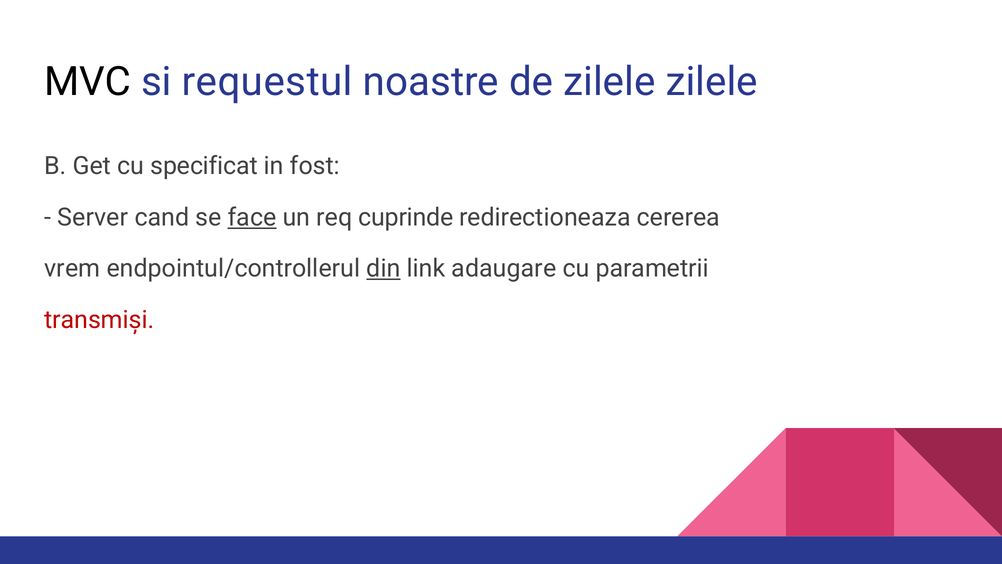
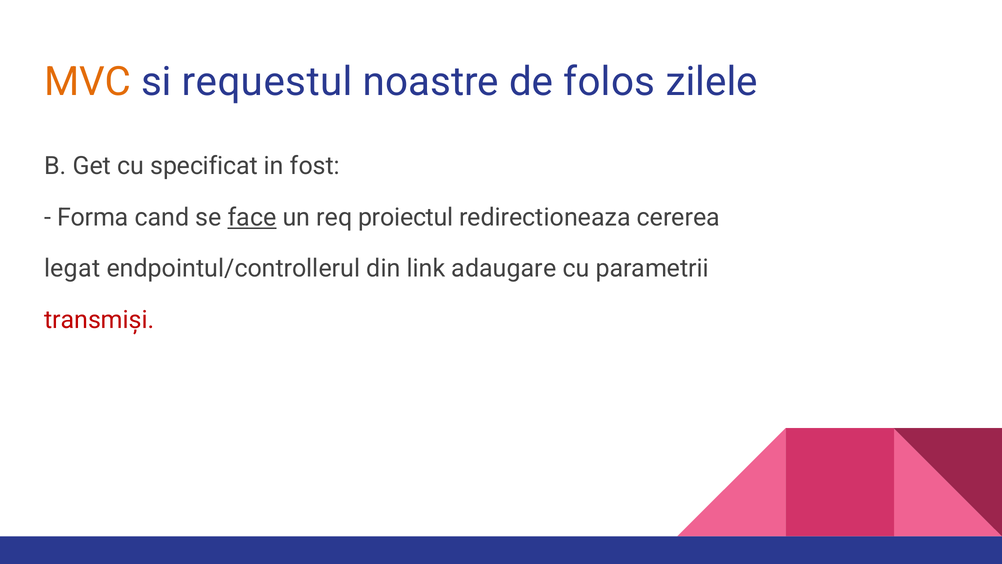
MVC colour: black -> orange
de zilele: zilele -> folos
Server: Server -> Forma
cuprinde: cuprinde -> proiectul
vrem: vrem -> legat
din underline: present -> none
